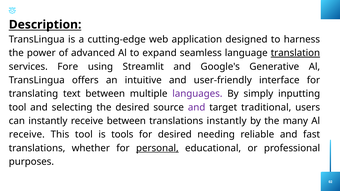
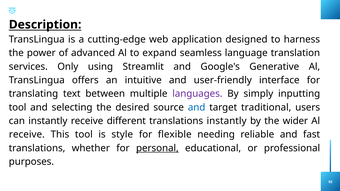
translation underline: present -> none
Fore: Fore -> Only
and at (197, 107) colour: purple -> blue
receive between: between -> different
many: many -> wider
tools: tools -> style
for desired: desired -> flexible
